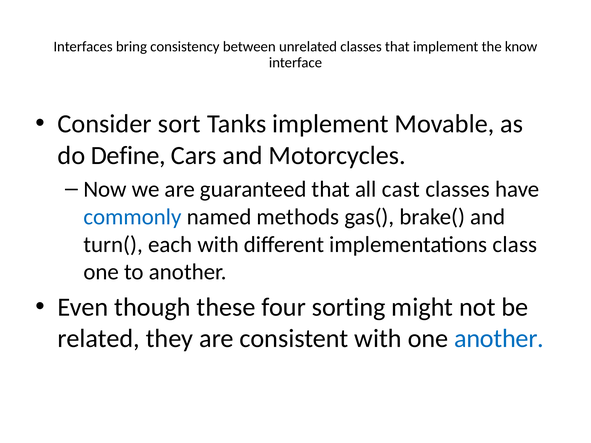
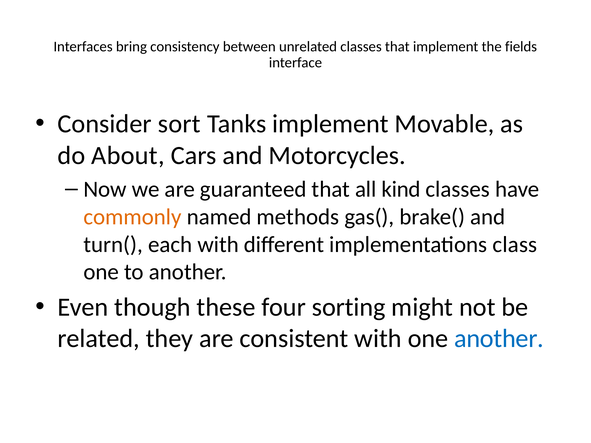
know: know -> fields
Define: Define -> About
cast: cast -> kind
commonly colour: blue -> orange
